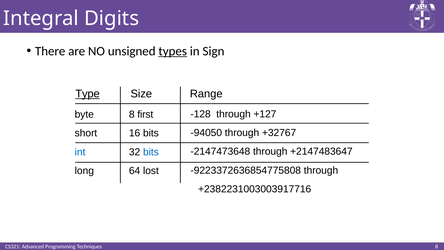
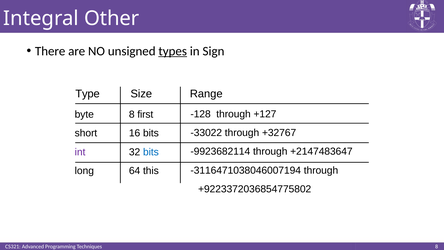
Digits: Digits -> Other
Type underline: present -> none
-94050: -94050 -> -33022
-2147473648: -2147473648 -> -9923682114
int colour: blue -> purple
-9223372636854775808: -9223372636854775808 -> -3116471038046007194
lost: lost -> this
+2382231003003917716: +2382231003003917716 -> +9223372036854775802
